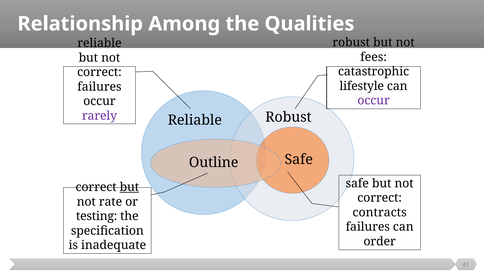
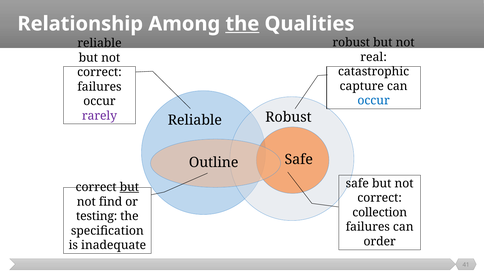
the at (242, 24) underline: none -> present
fees: fees -> real
lifestyle: lifestyle -> capture
occur at (374, 101) colour: purple -> blue
rate: rate -> find
contracts: contracts -> collection
